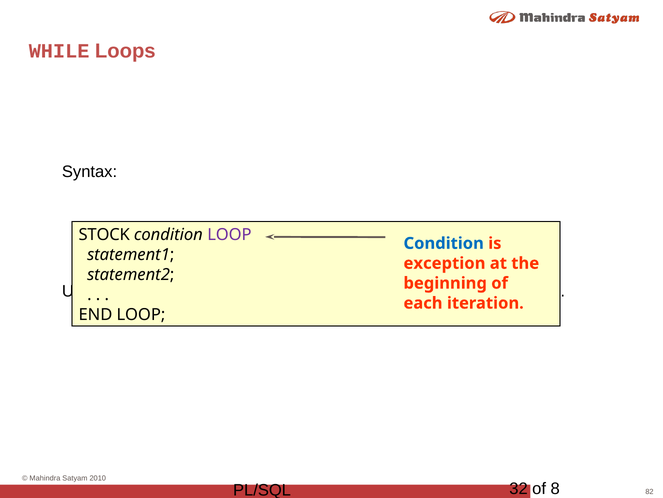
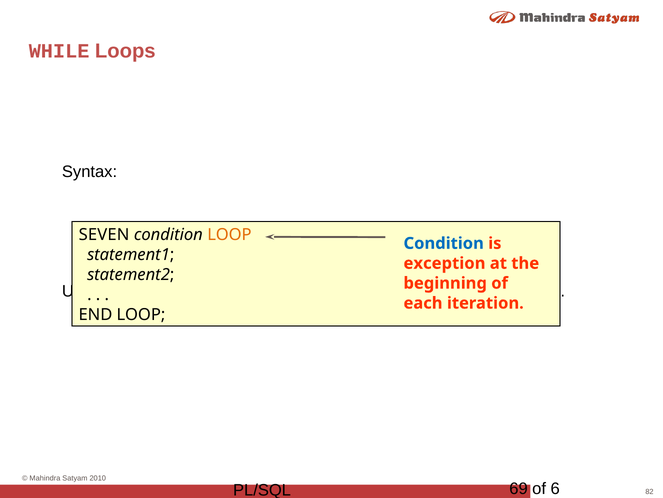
STOCK: STOCK -> SEVEN
LOOP at (229, 235) colour: purple -> orange
32: 32 -> 69
8: 8 -> 6
